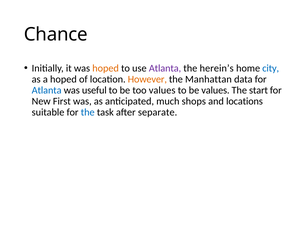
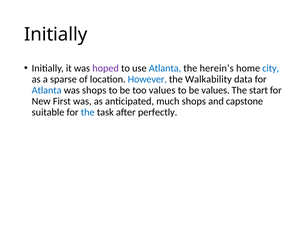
Chance at (56, 34): Chance -> Initially
hoped at (106, 68) colour: orange -> purple
Atlanta at (165, 68) colour: purple -> blue
a hoped: hoped -> sparse
However colour: orange -> blue
Manhattan: Manhattan -> Walkability
was useful: useful -> shops
locations: locations -> capstone
separate: separate -> perfectly
